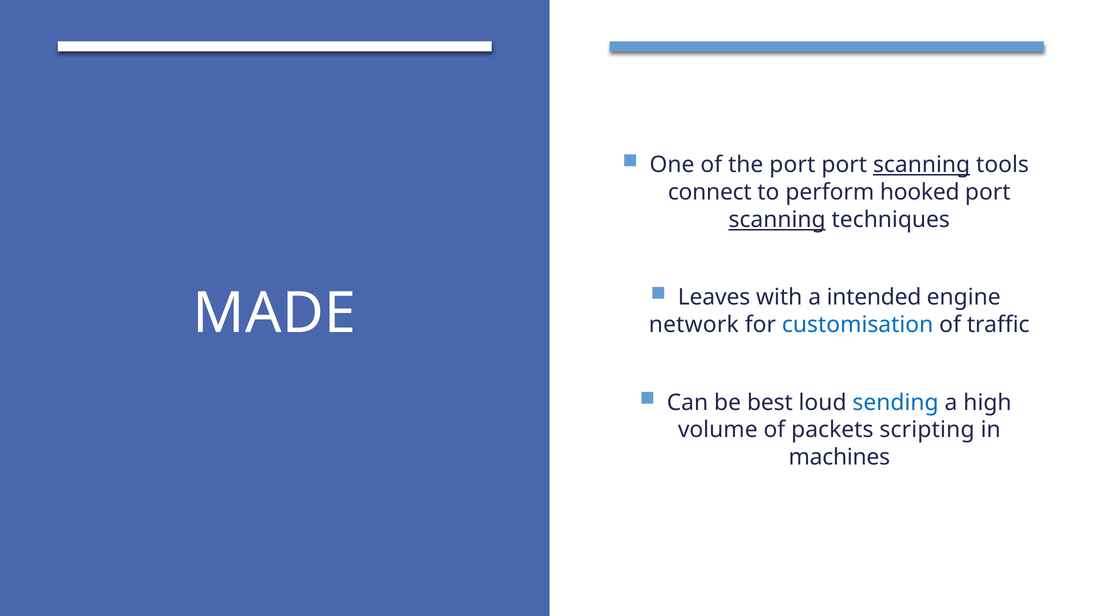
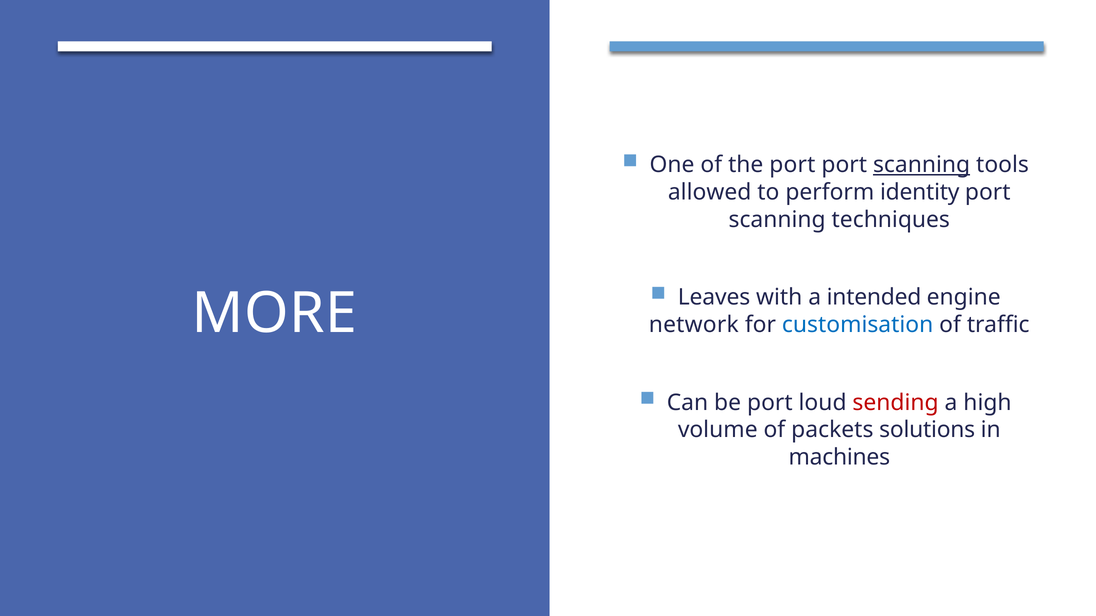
connect: connect -> allowed
hooked: hooked -> identity
scanning at (777, 220) underline: present -> none
MADE: MADE -> MORE
be best: best -> port
sending colour: blue -> red
scripting: scripting -> solutions
